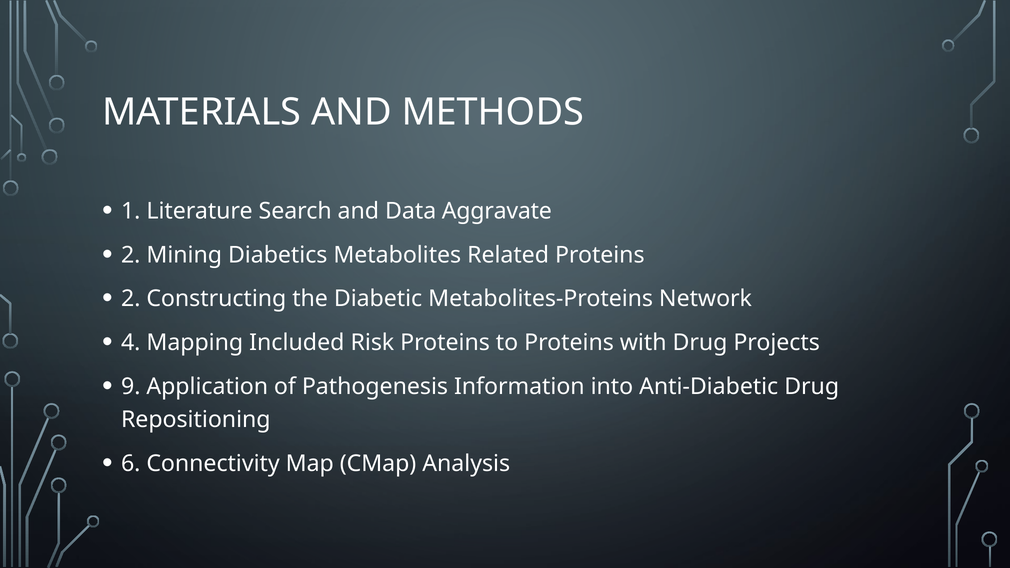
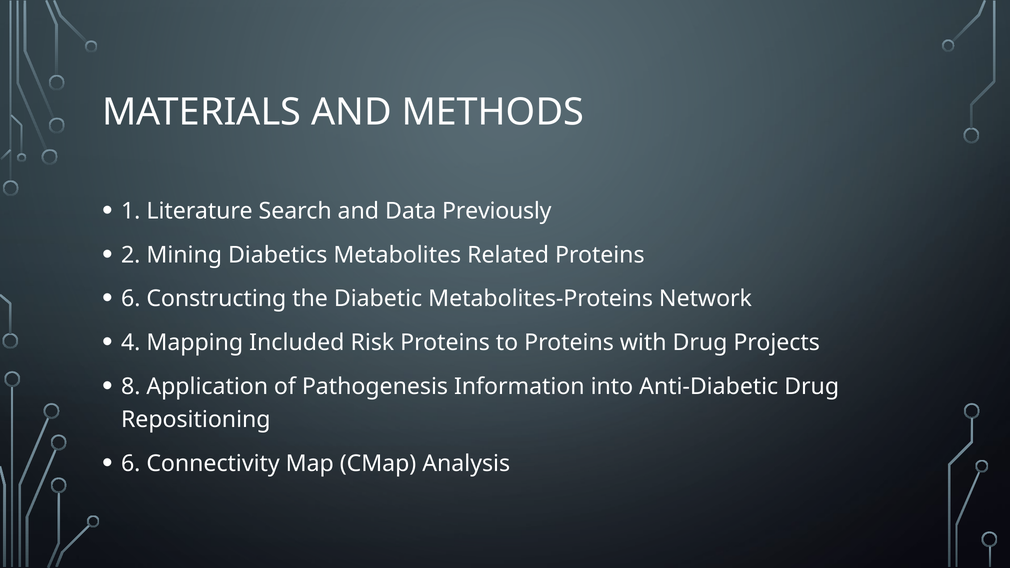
Aggravate: Aggravate -> Previously
2 at (131, 299): 2 -> 6
9: 9 -> 8
